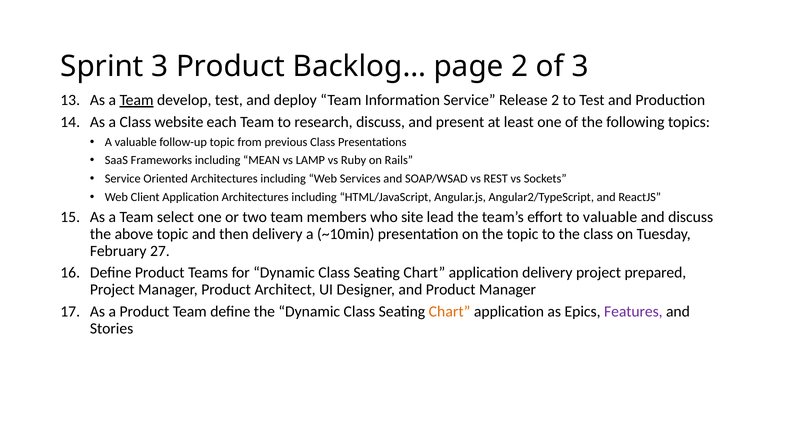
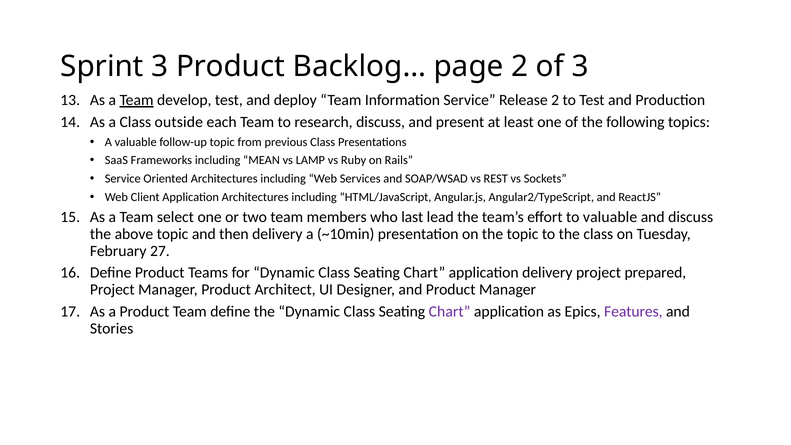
website: website -> outside
site: site -> last
Chart at (450, 311) colour: orange -> purple
